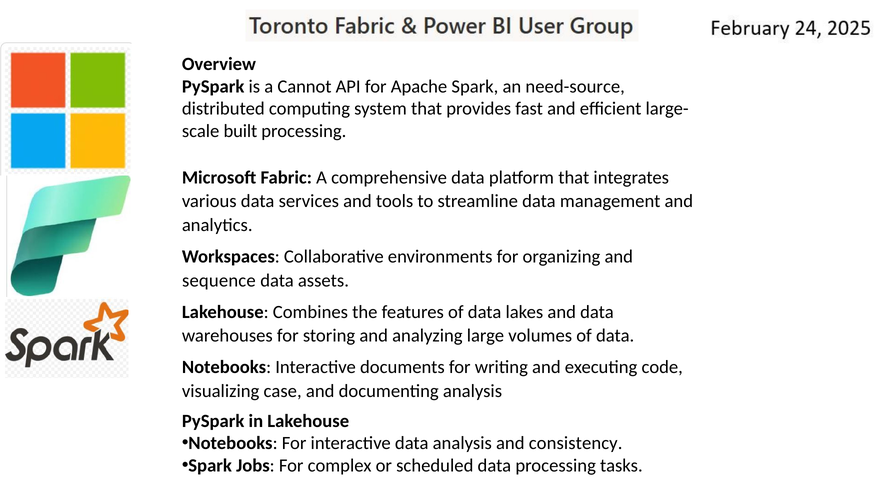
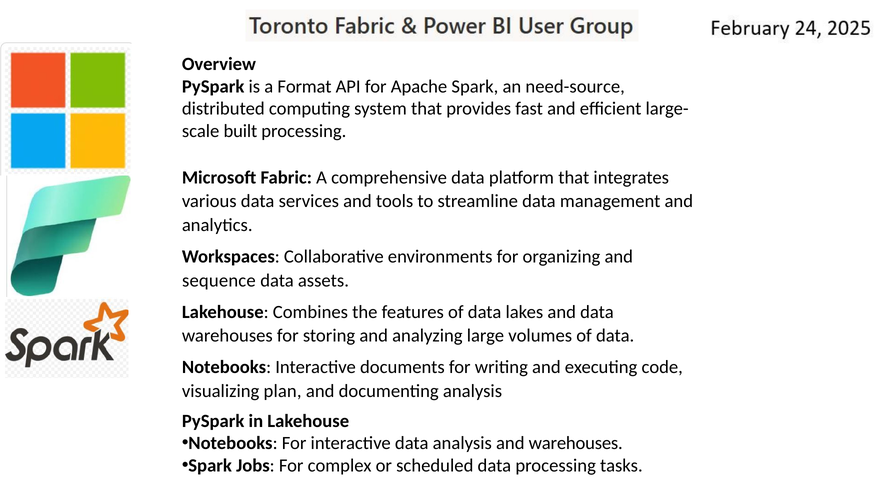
Cannot: Cannot -> Format
case: case -> plan
and consistency: consistency -> warehouses
